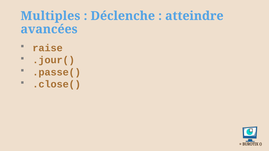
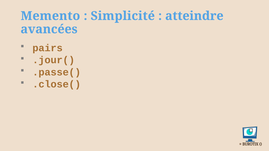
Multiples: Multiples -> Memento
Déclenche: Déclenche -> Simplicité
raise: raise -> pairs
